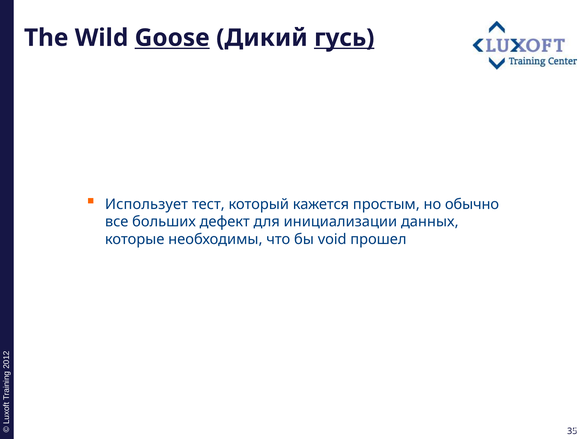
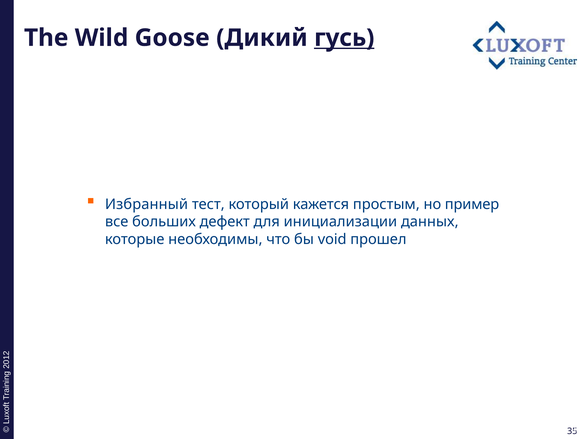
Goose underline: present -> none
Использует: Использует -> Избранный
обычно: обычно -> пример
